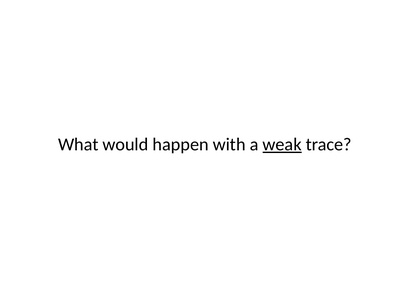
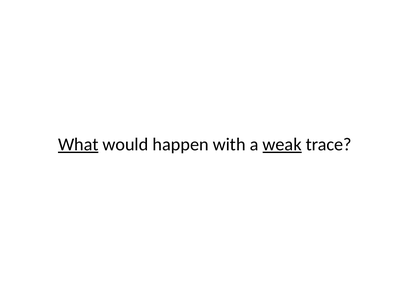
What underline: none -> present
